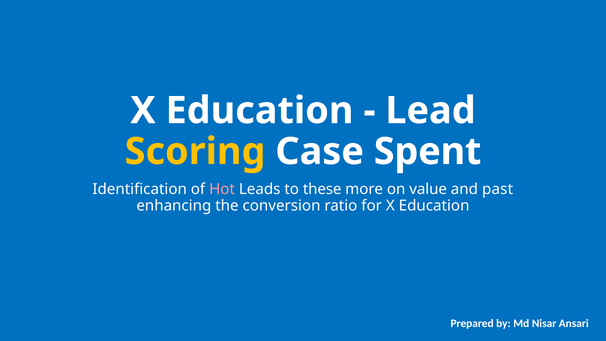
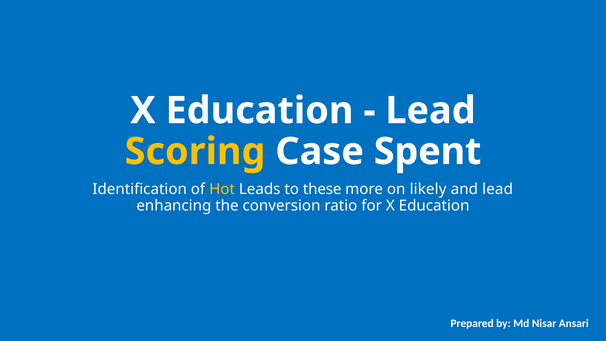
Hot colour: pink -> yellow
value: value -> likely
and past: past -> lead
